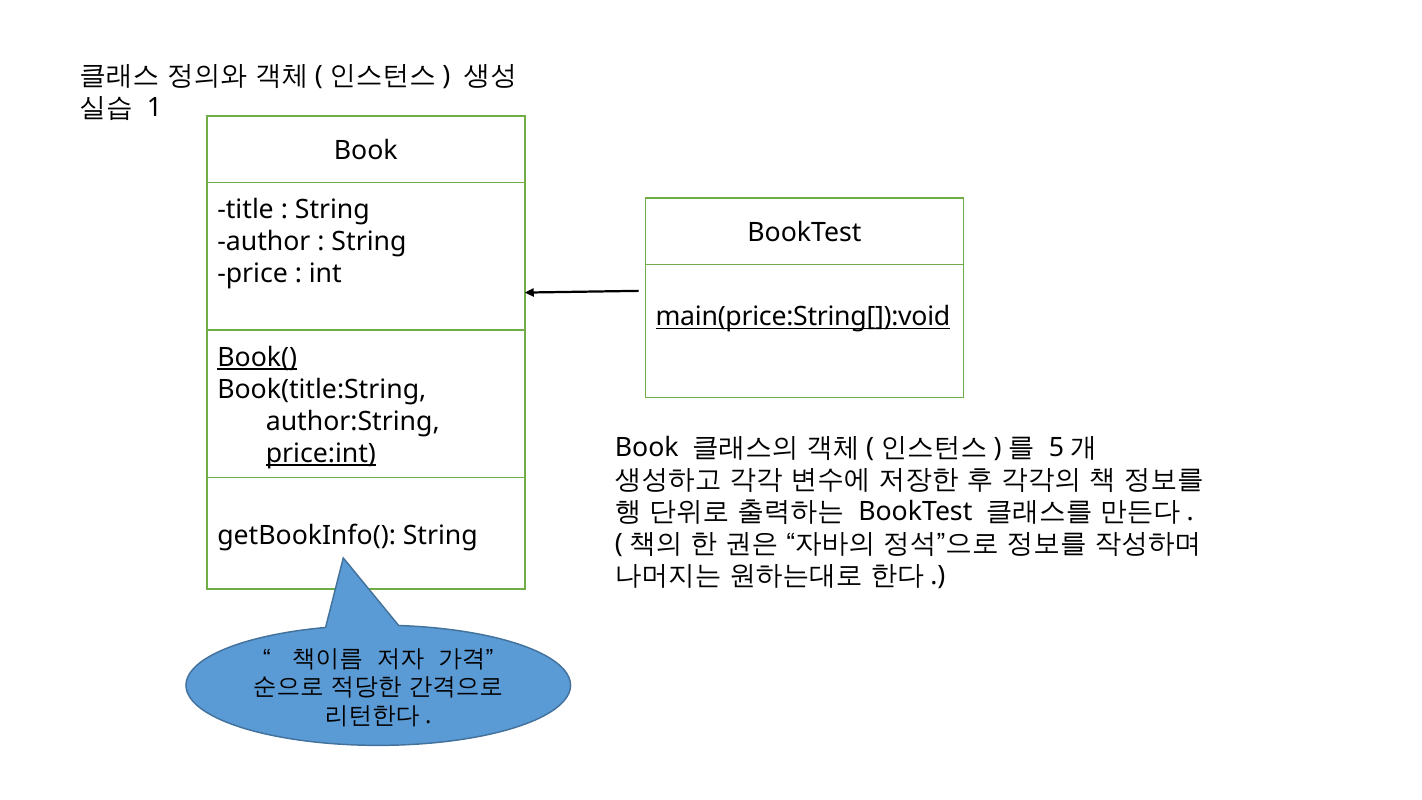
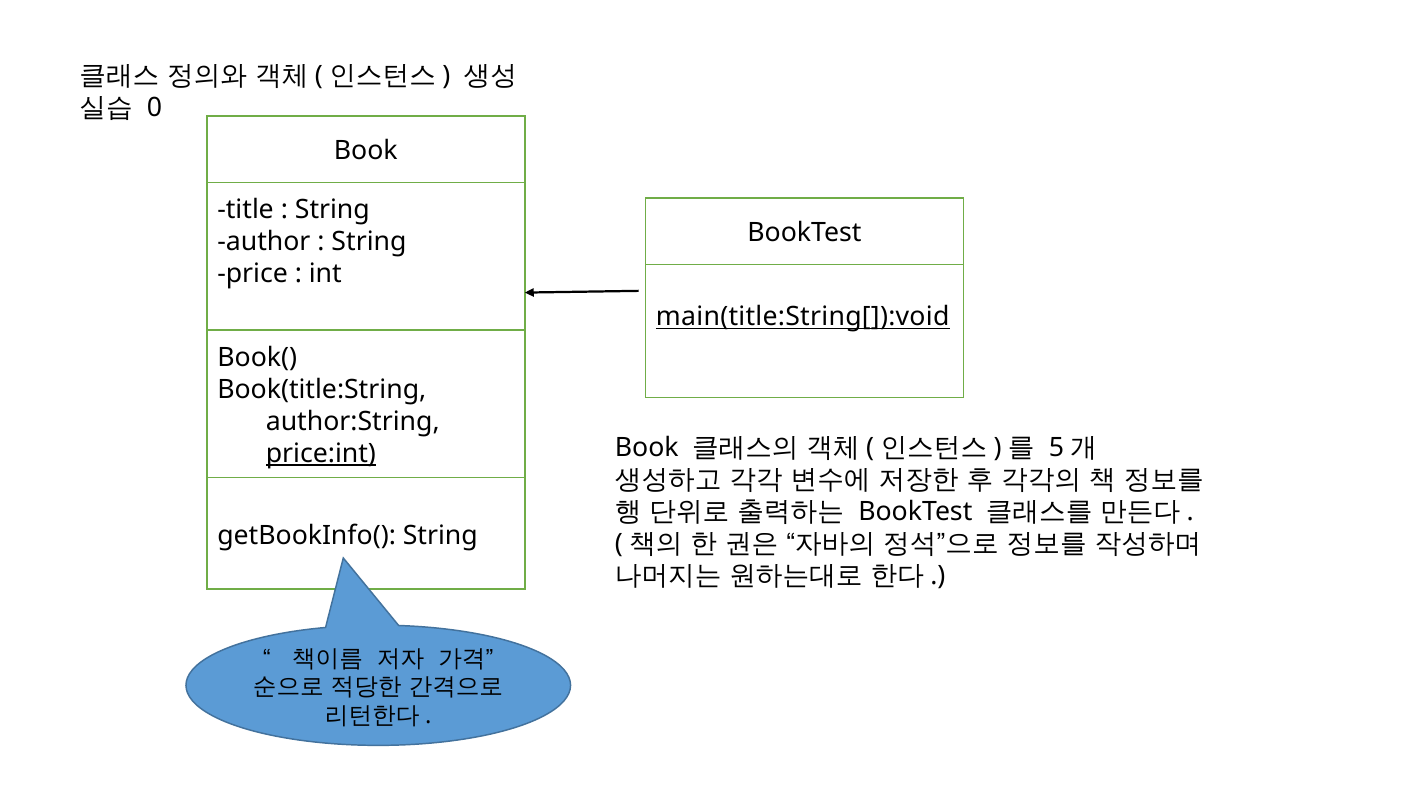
1: 1 -> 0
main(price:String[]):void: main(price:String[]):void -> main(title:String[]):void
Book( underline: present -> none
